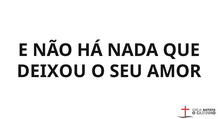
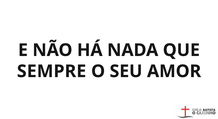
DEIXOU: DEIXOU -> SEMPRE
